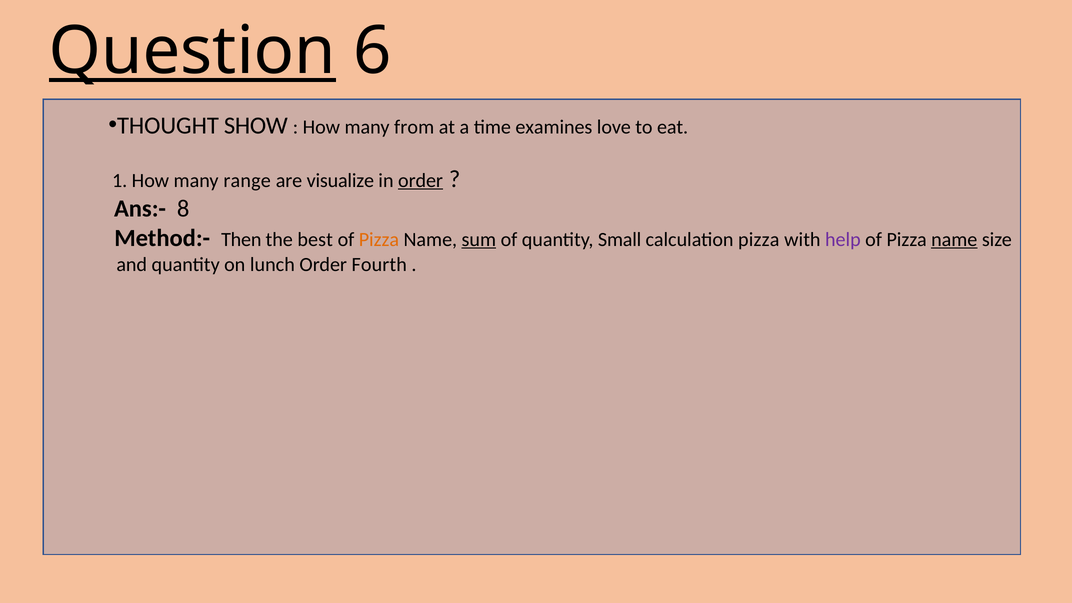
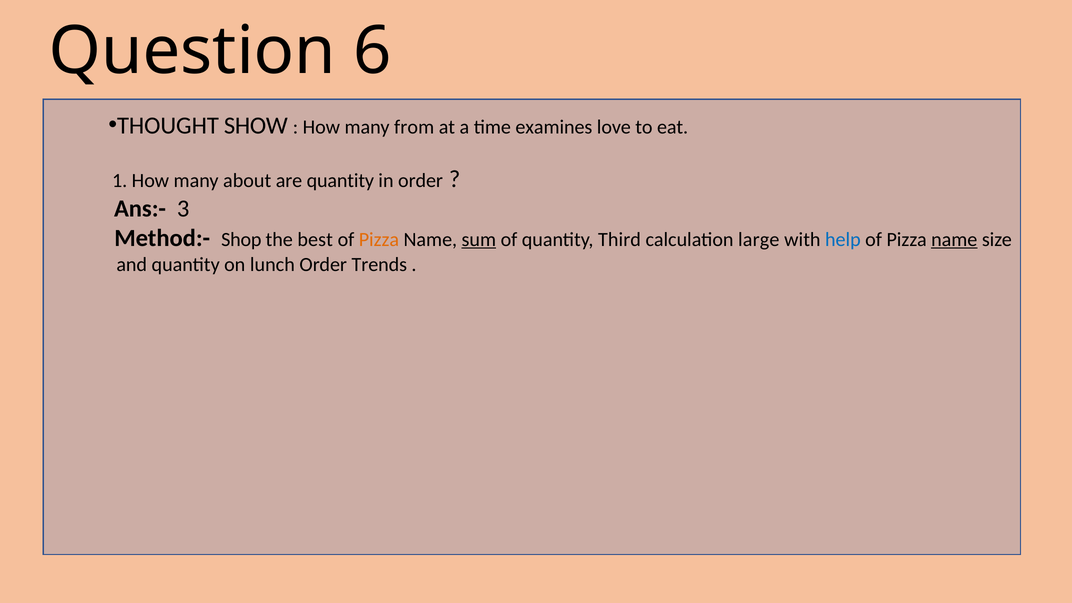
Question underline: present -> none
range: range -> about
are visualize: visualize -> quantity
order at (421, 180) underline: present -> none
8: 8 -> 3
Then: Then -> Shop
Small: Small -> Third
calculation pizza: pizza -> large
help colour: purple -> blue
Fourth: Fourth -> Trends
